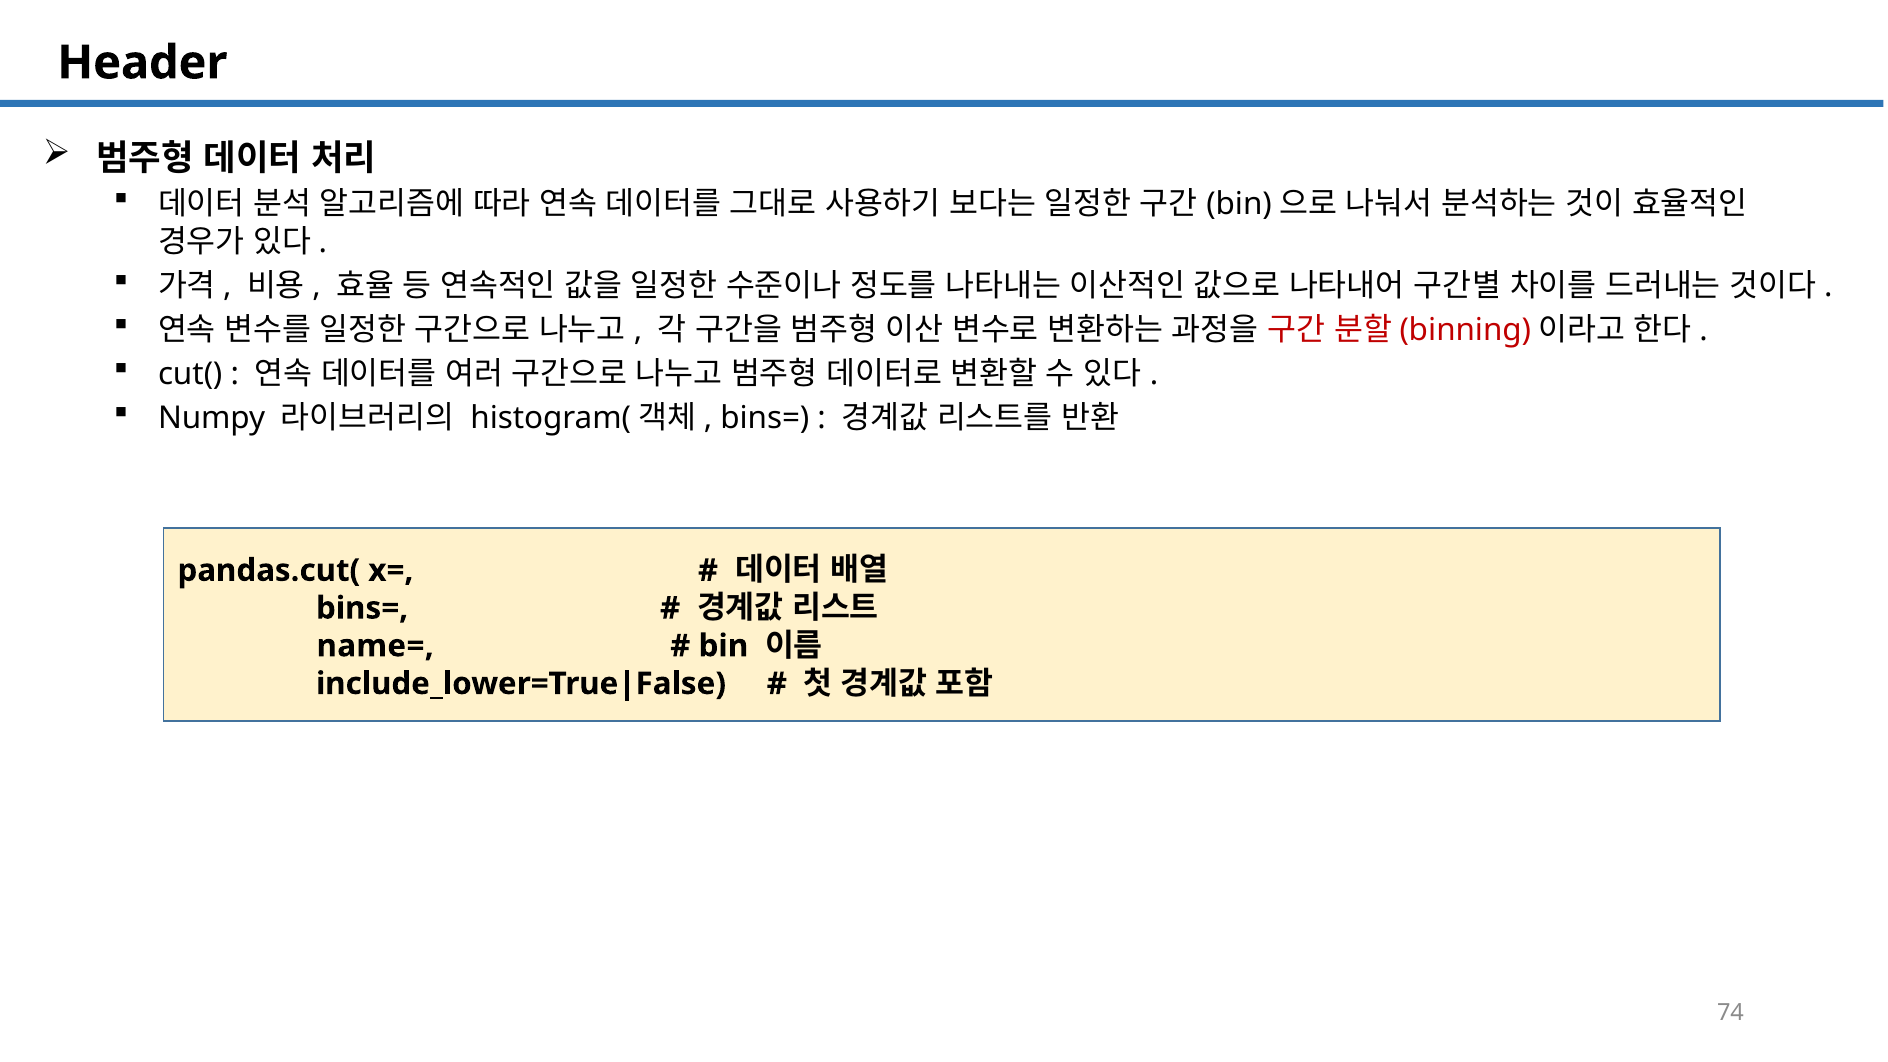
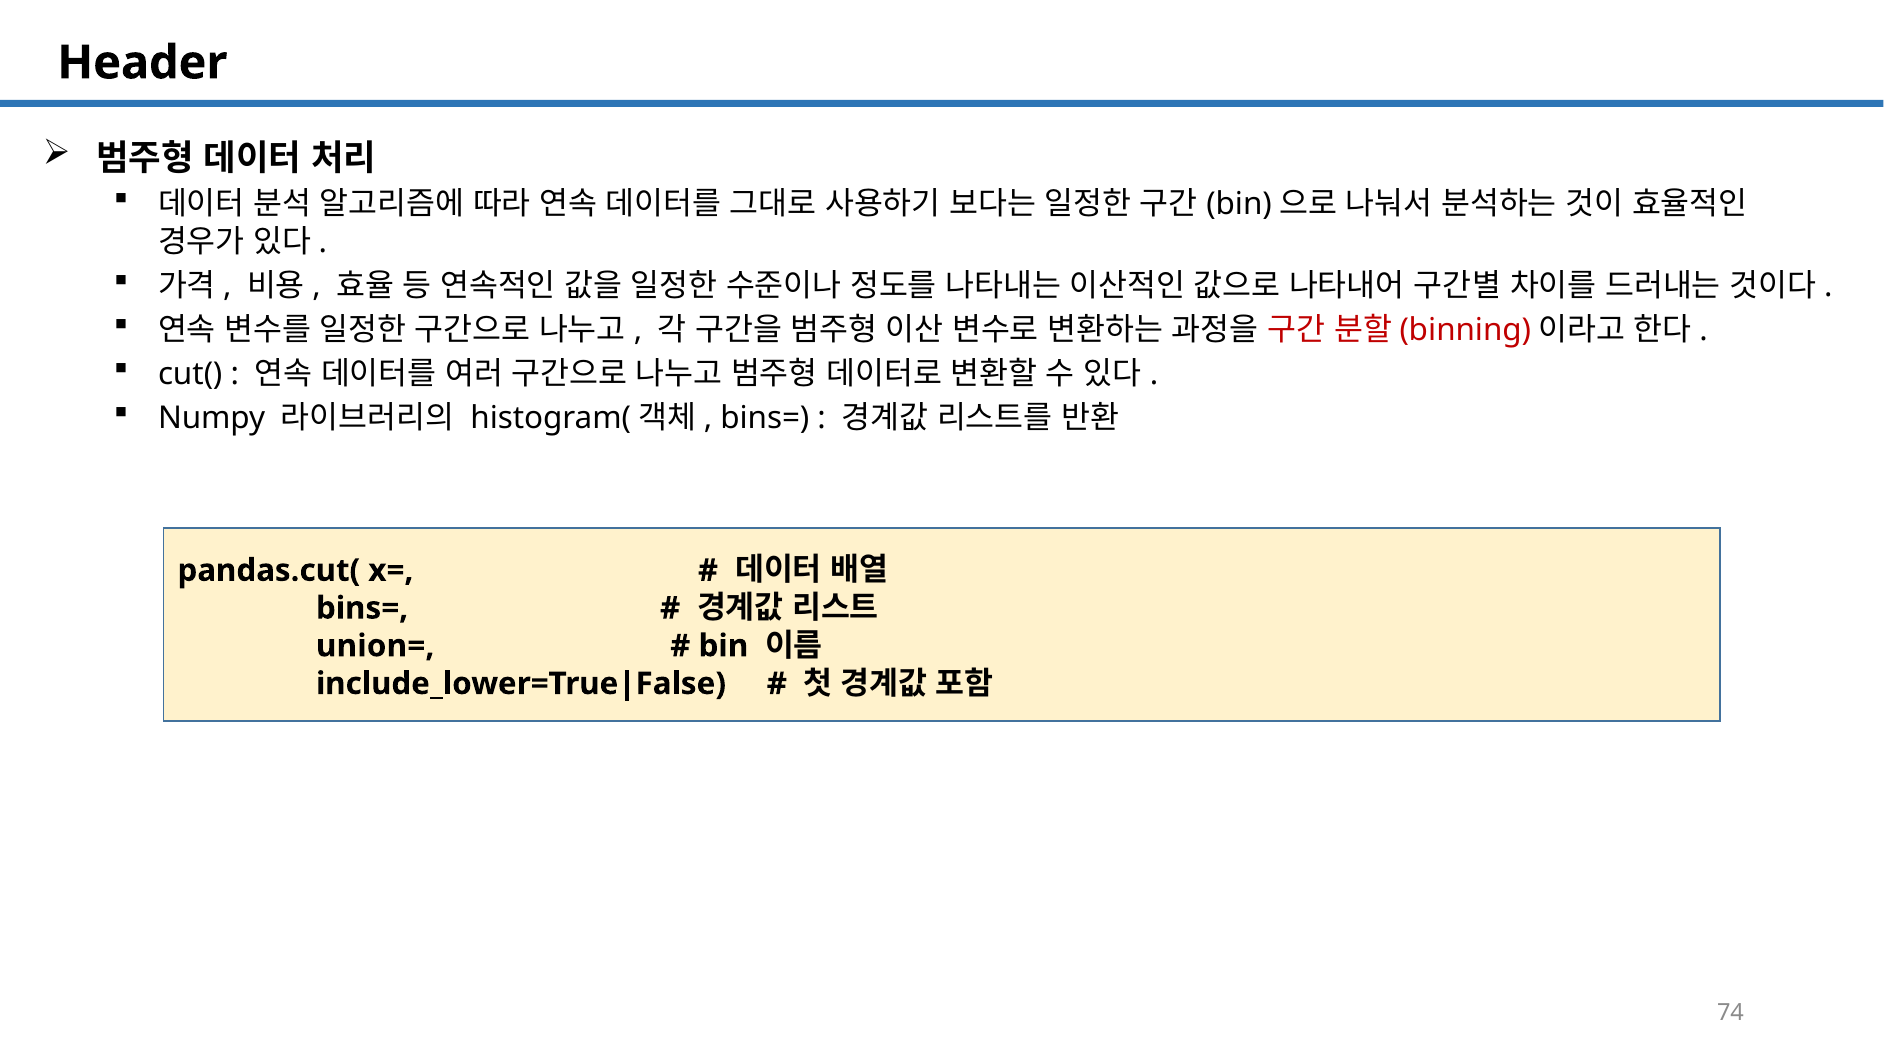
name=: name= -> union=
